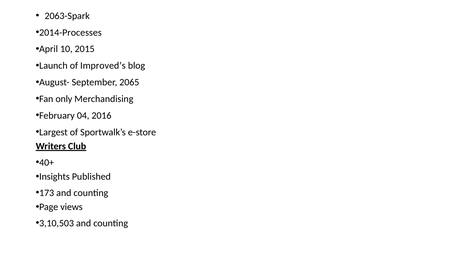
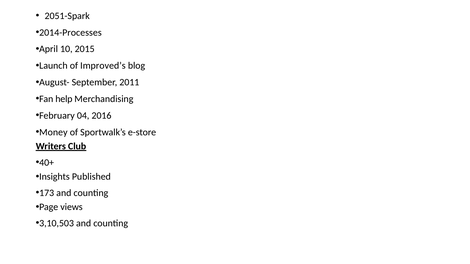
2063-Spark: 2063-Spark -> 2051-Spark
2065: 2065 -> 2011
only: only -> help
Largest: Largest -> Money
